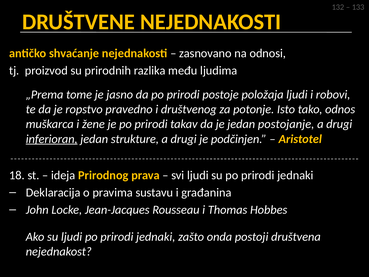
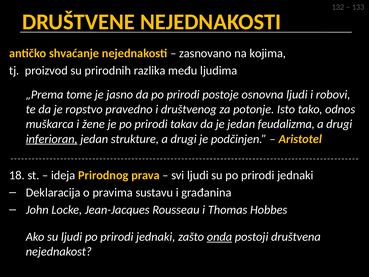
odnosi: odnosi -> kojima
položaja: položaja -> osnovna
postojanje: postojanje -> feudalizma
onda underline: none -> present
